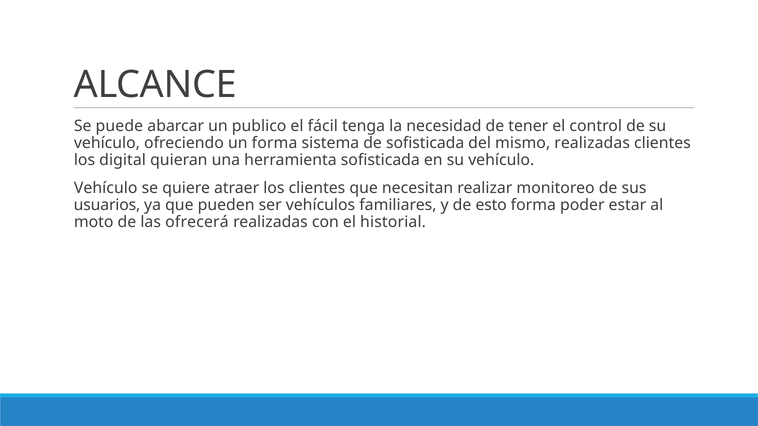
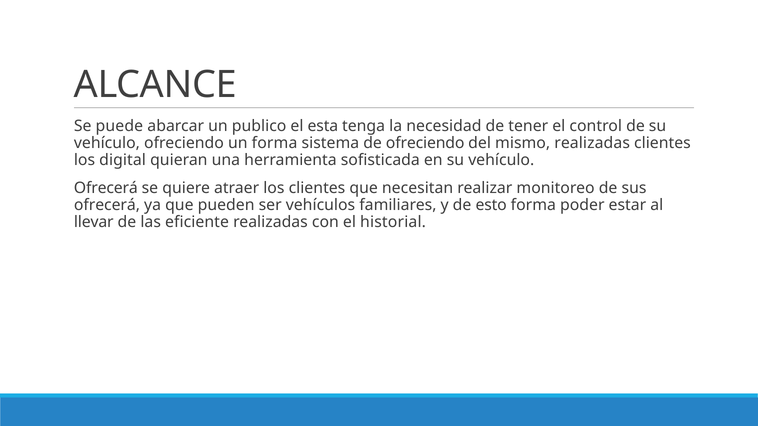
fácil: fácil -> esta
de sofisticada: sofisticada -> ofreciendo
Vehículo at (106, 188): Vehículo -> Ofrecerá
usuarios at (107, 205): usuarios -> ofrecerá
moto: moto -> llevar
ofrecerá: ofrecerá -> eficiente
